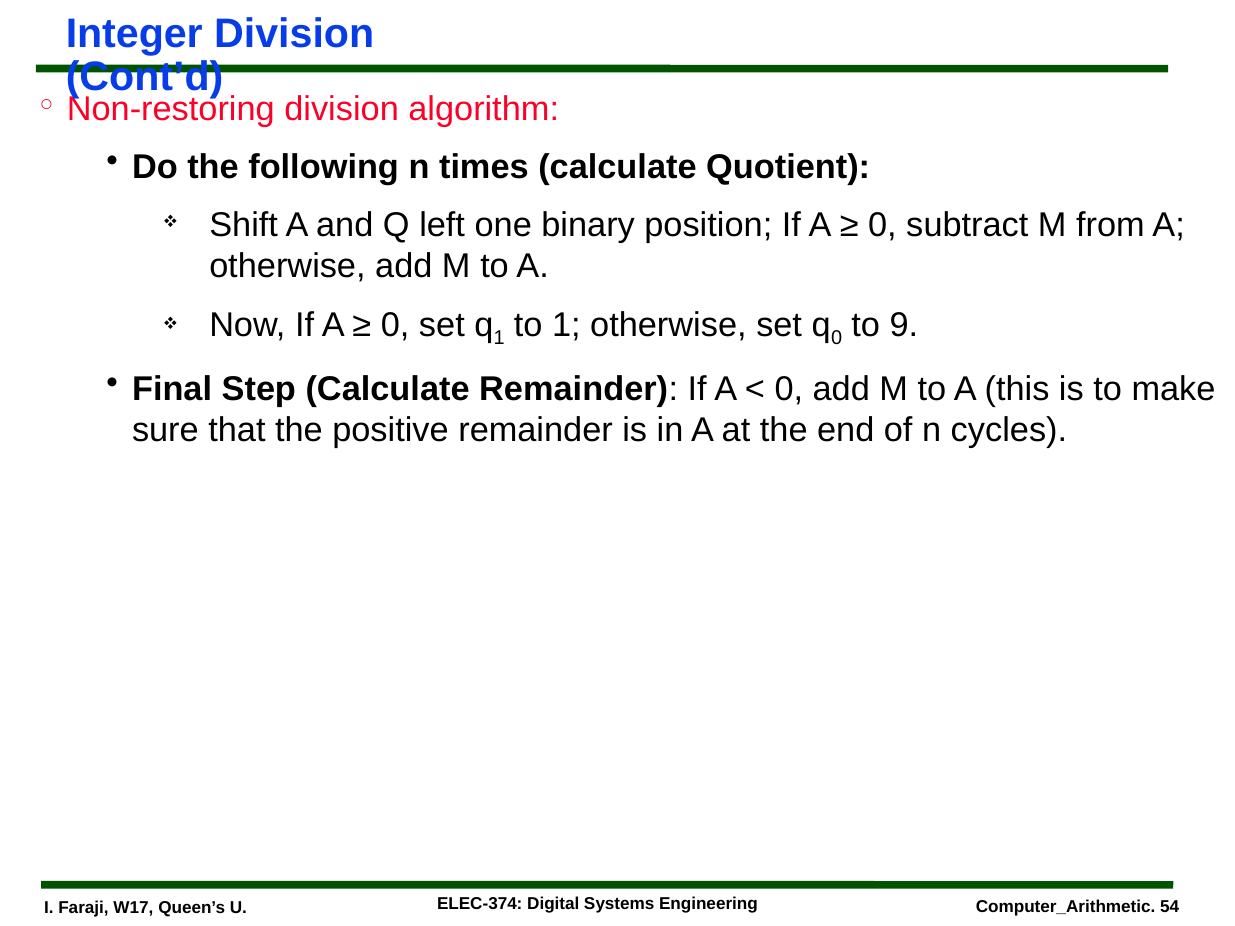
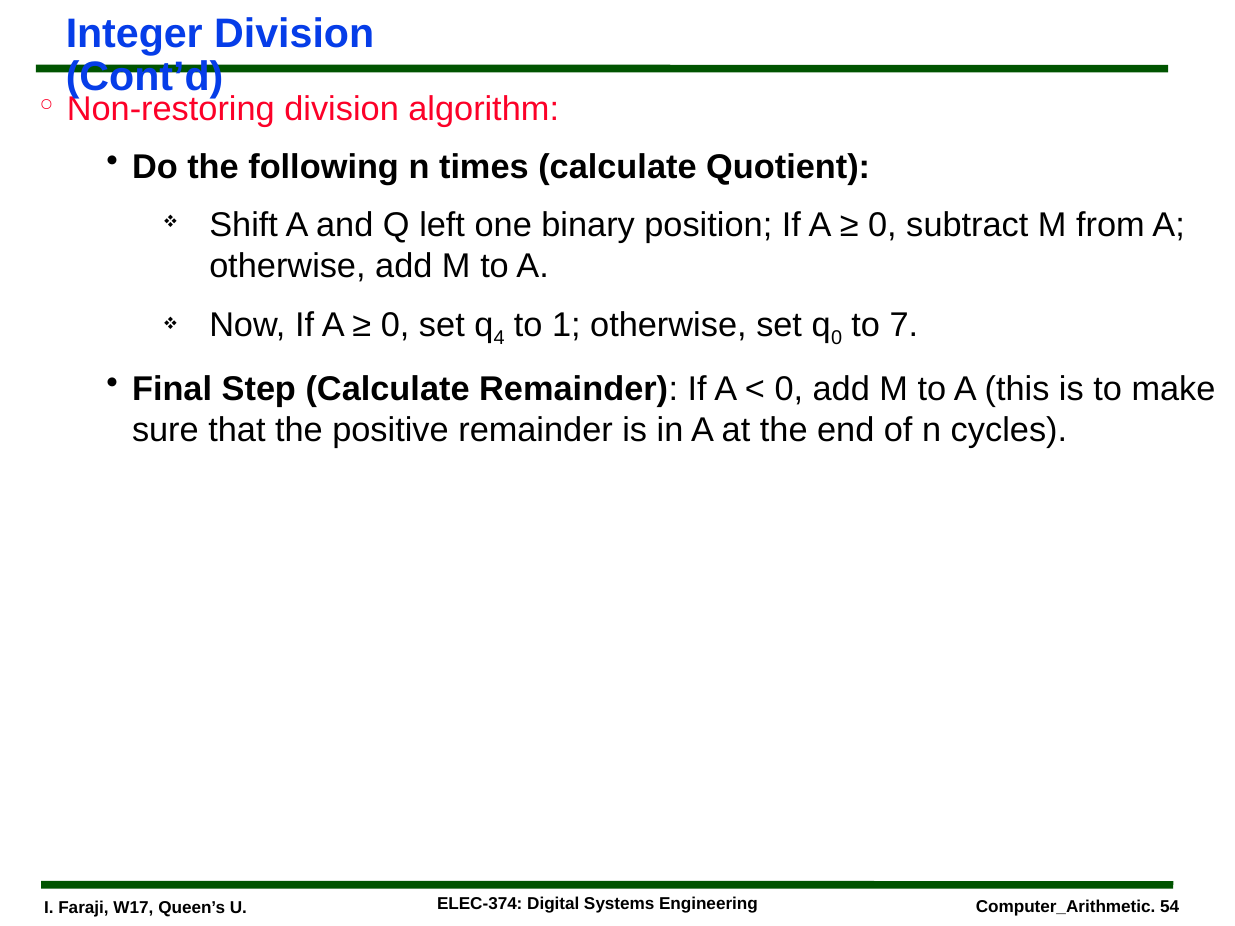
q 1: 1 -> 4
9: 9 -> 7
